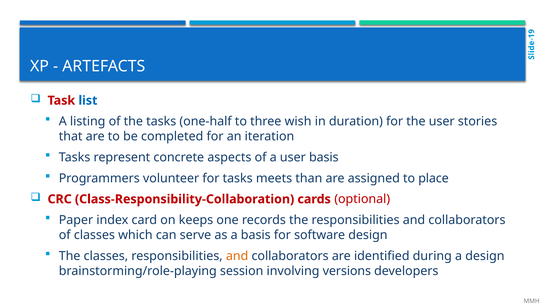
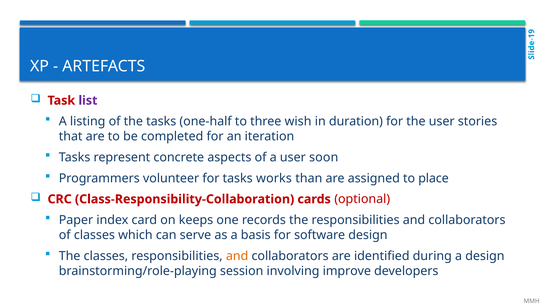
list colour: blue -> purple
user basis: basis -> soon
meets: meets -> works
versions: versions -> improve
